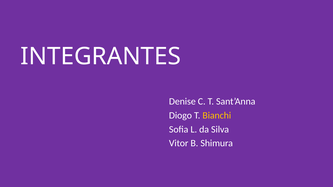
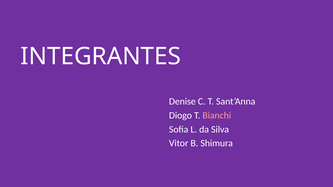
Bianchi colour: yellow -> pink
